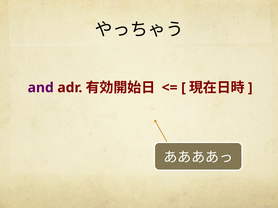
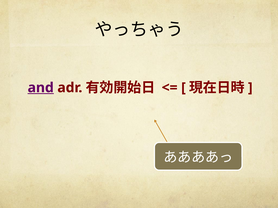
and underline: none -> present
